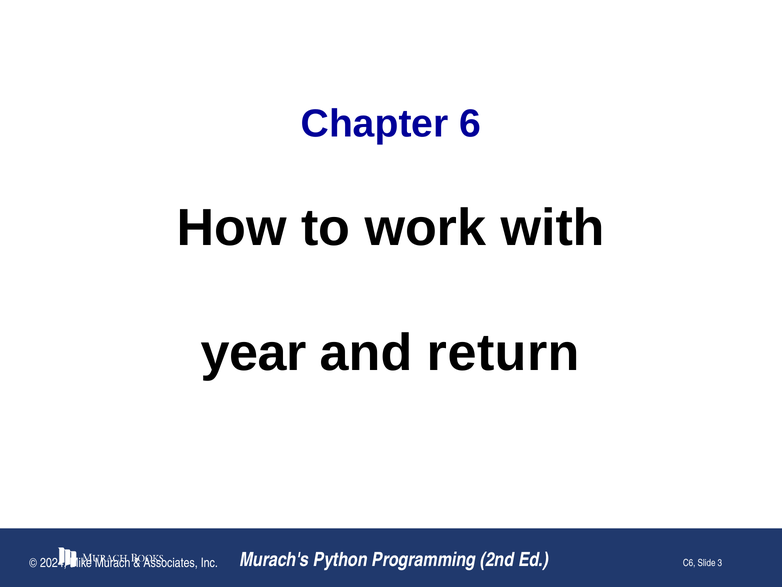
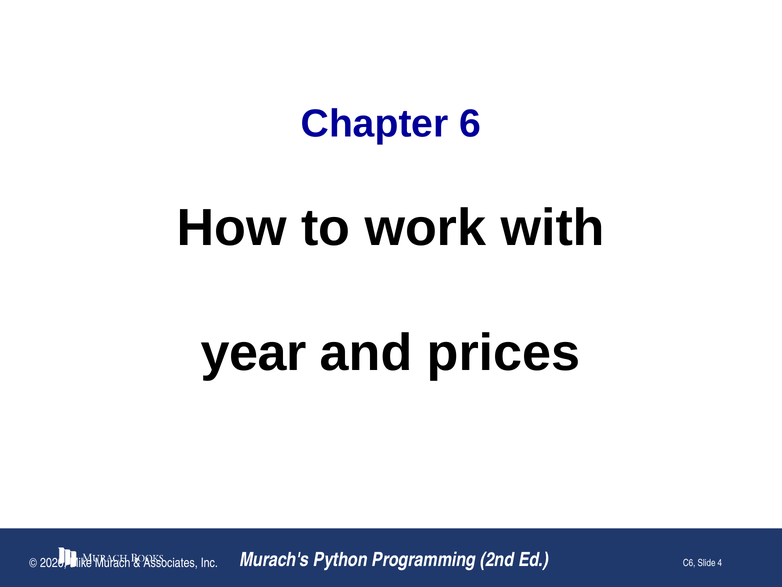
return: return -> prices
2024: 2024 -> 2020
3: 3 -> 4
